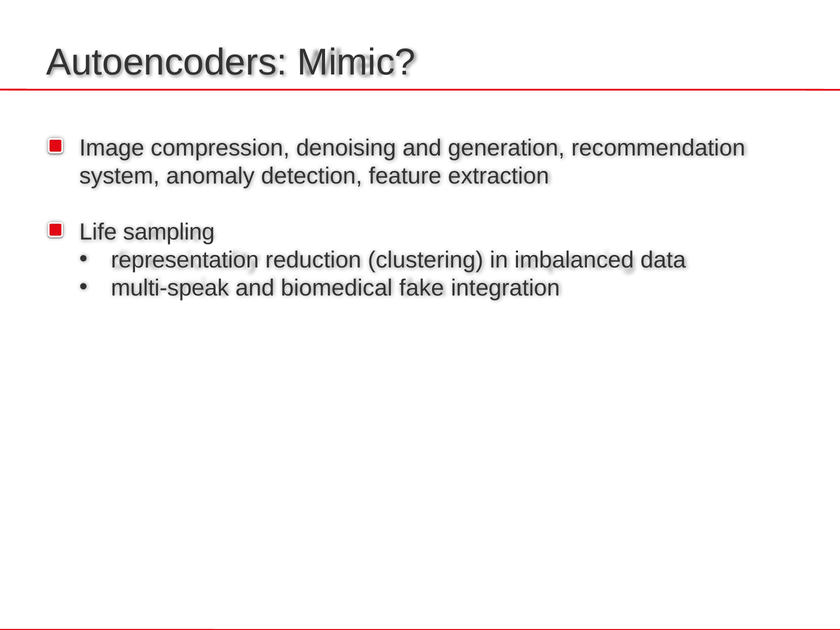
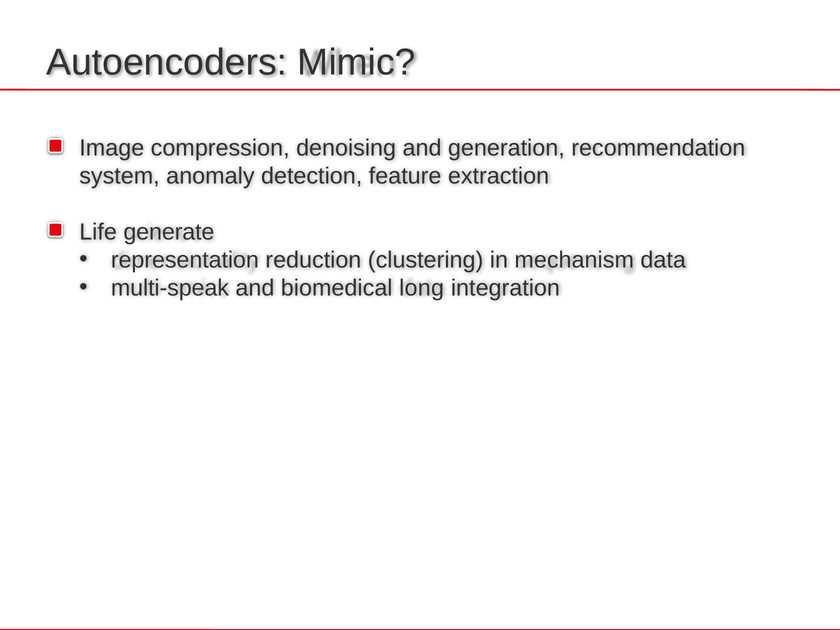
sampling: sampling -> generate
imbalanced: imbalanced -> mechanism
fake: fake -> long
